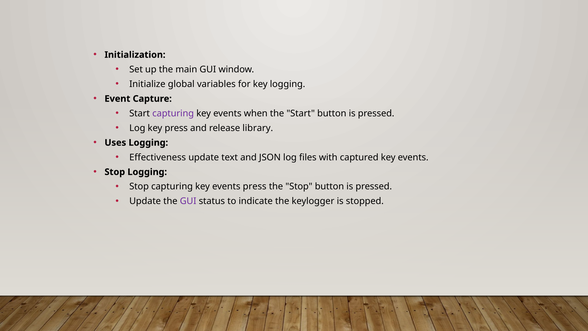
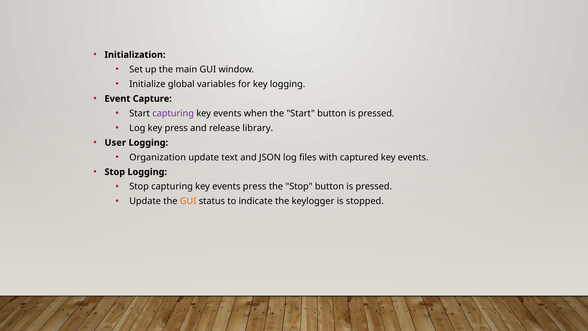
Uses: Uses -> User
Effectiveness: Effectiveness -> Organization
GUI at (188, 201) colour: purple -> orange
